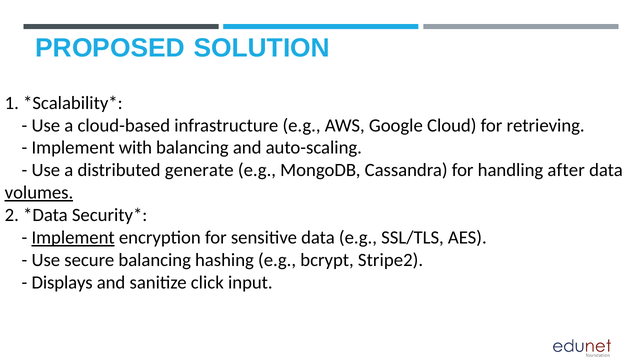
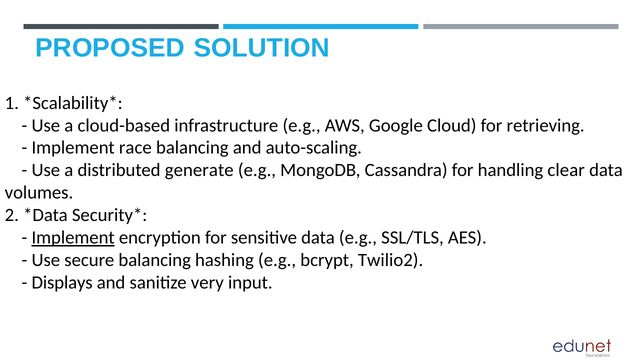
with: with -> race
after: after -> clear
volumes underline: present -> none
Stripe2: Stripe2 -> Twilio2
click: click -> very
